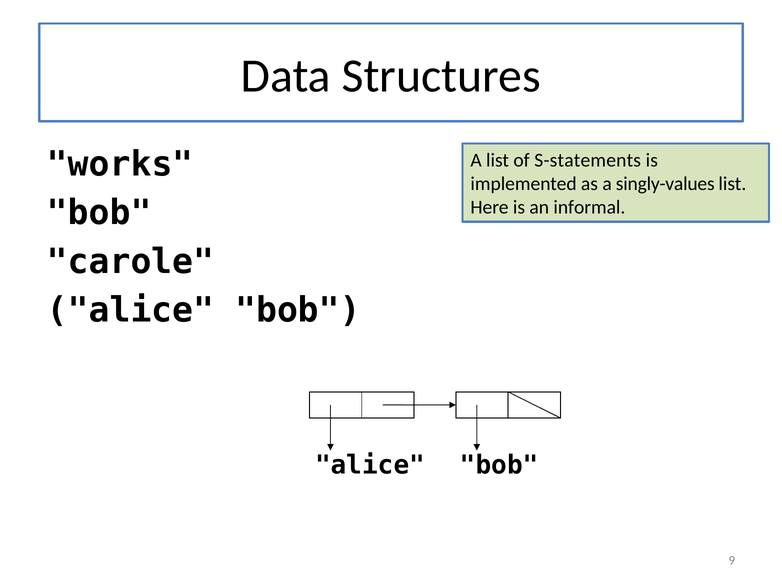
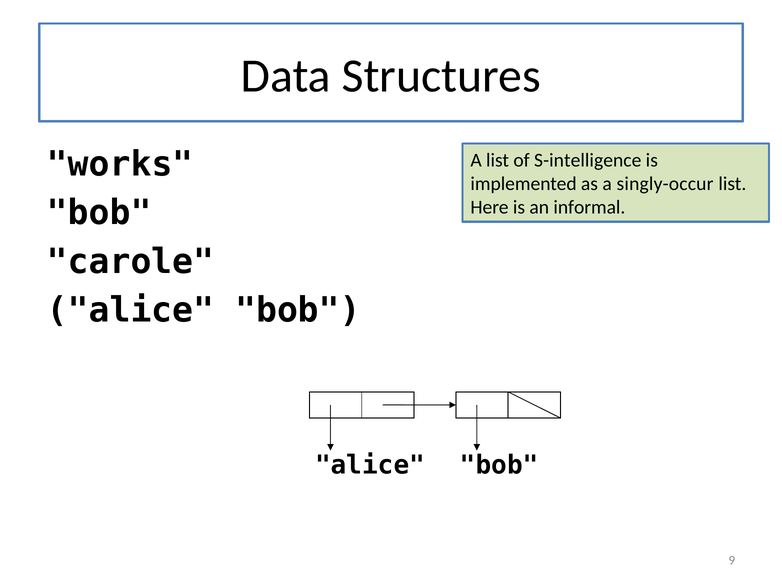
S-statements: S-statements -> S-intelligence
singly-values: singly-values -> singly-occur
